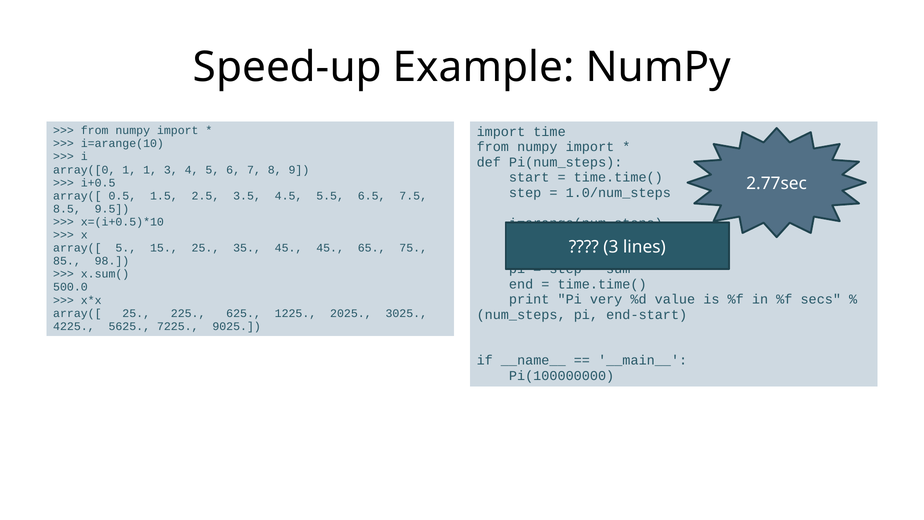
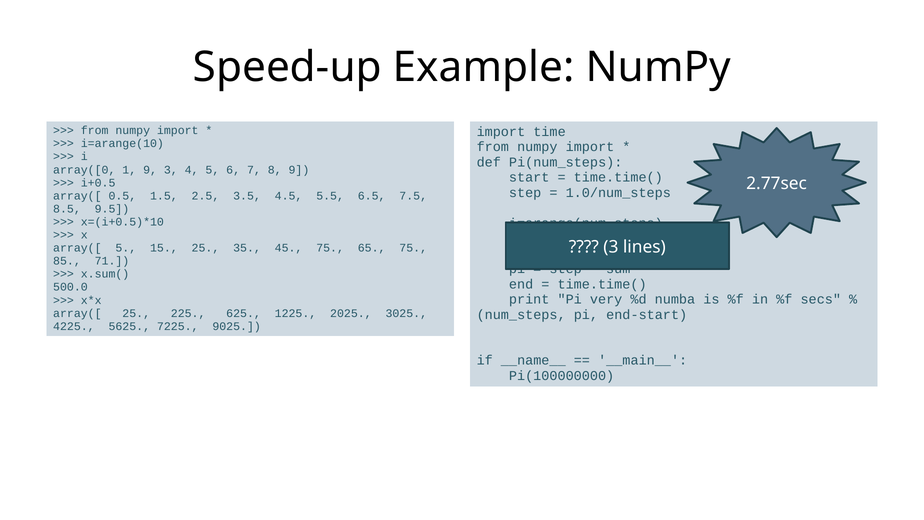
1 1: 1 -> 9
45 45: 45 -> 75
98: 98 -> 71
value: value -> numba
